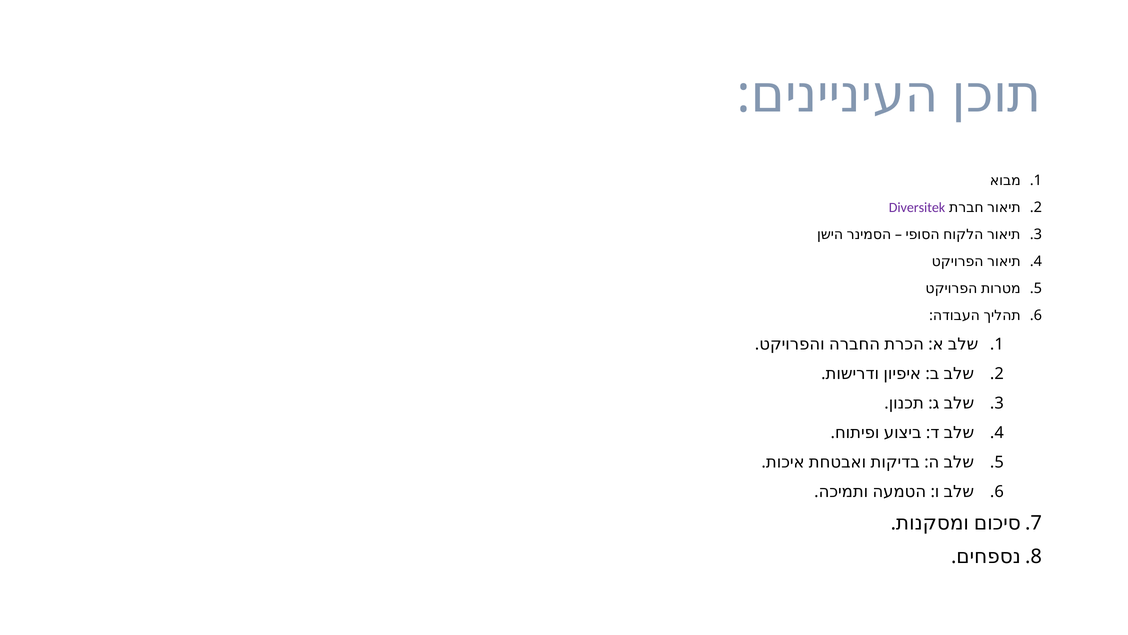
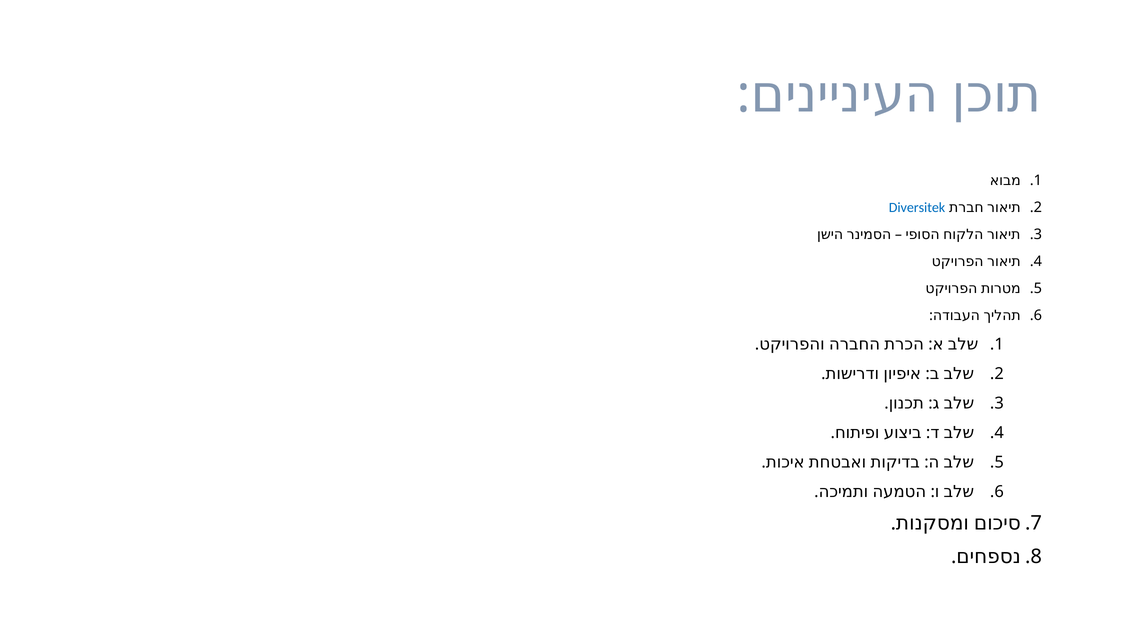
Diversitek colour: purple -> blue
